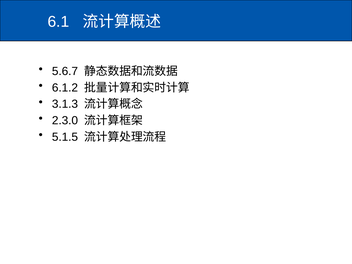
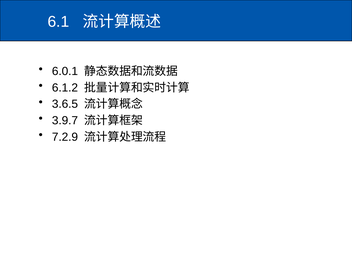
5.6.7: 5.6.7 -> 6.0.1
3.1.3: 3.1.3 -> 3.6.5
2.3.0: 2.3.0 -> 3.9.7
5.1.5: 5.1.5 -> 7.2.9
